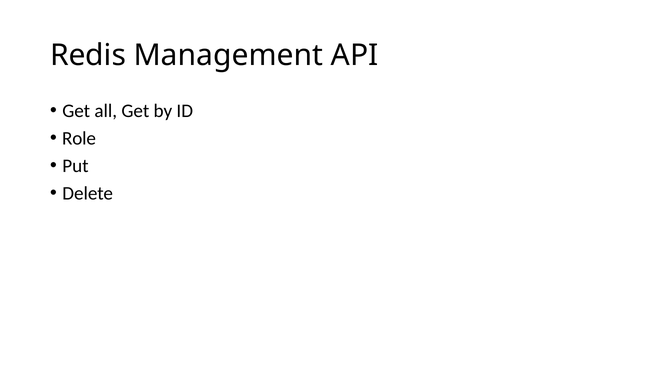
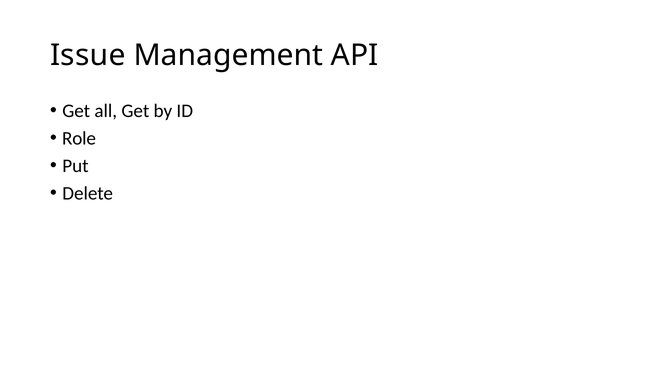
Redis: Redis -> Issue
